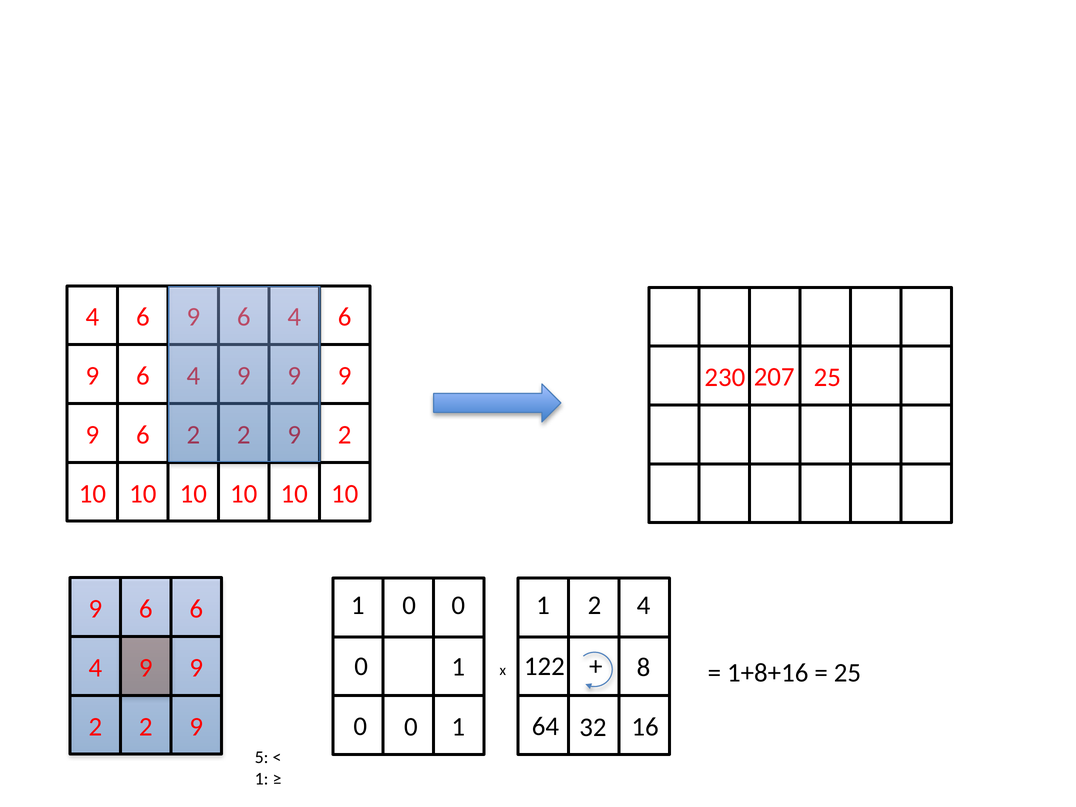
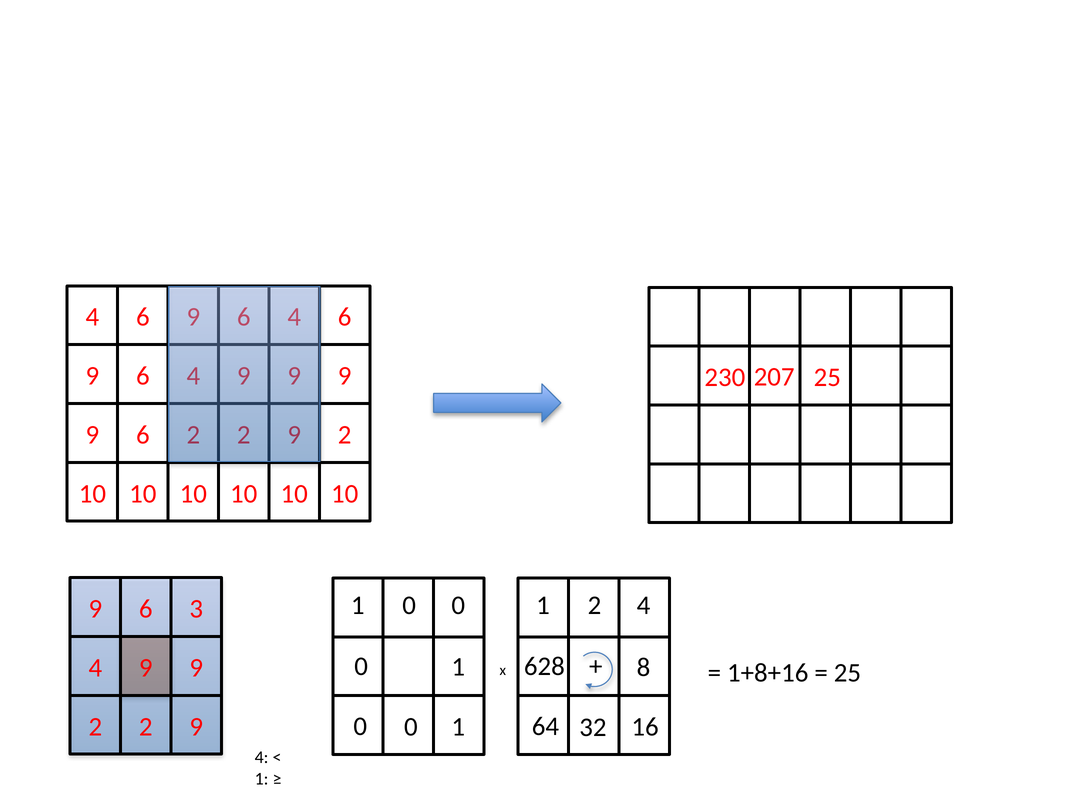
6 6: 6 -> 3
122: 122 -> 628
5 at (262, 757): 5 -> 4
